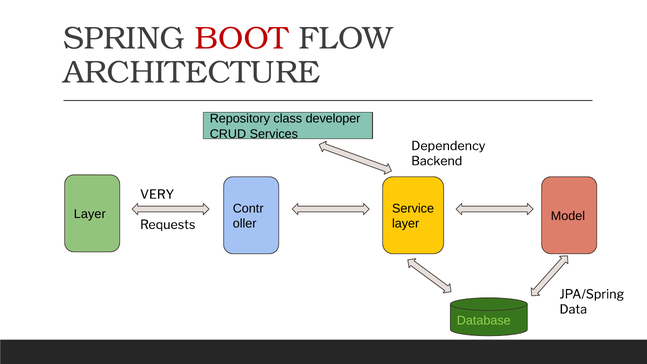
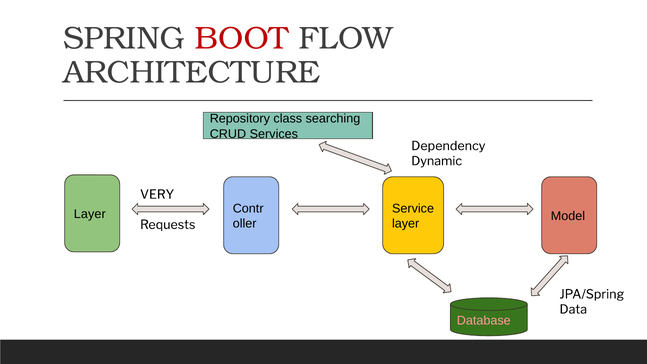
developer: developer -> searching
Backend: Backend -> Dynamic
Database colour: light green -> pink
